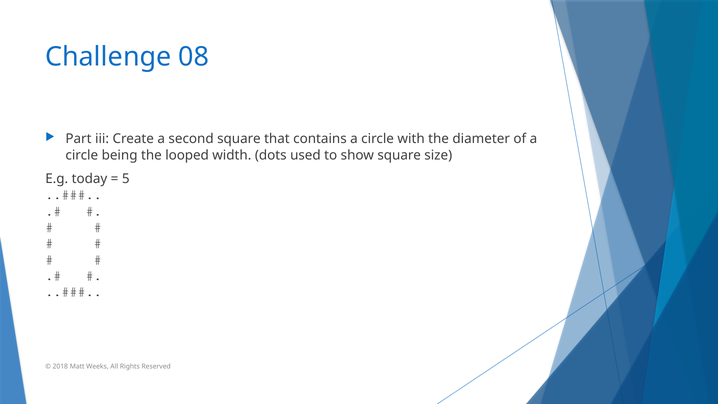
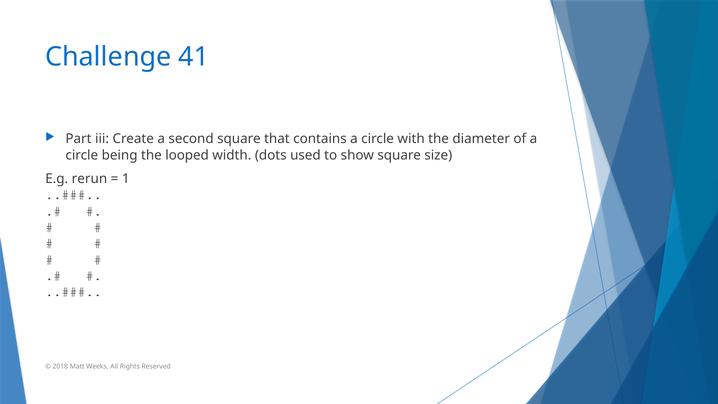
08: 08 -> 41
today: today -> rerun
5: 5 -> 1
